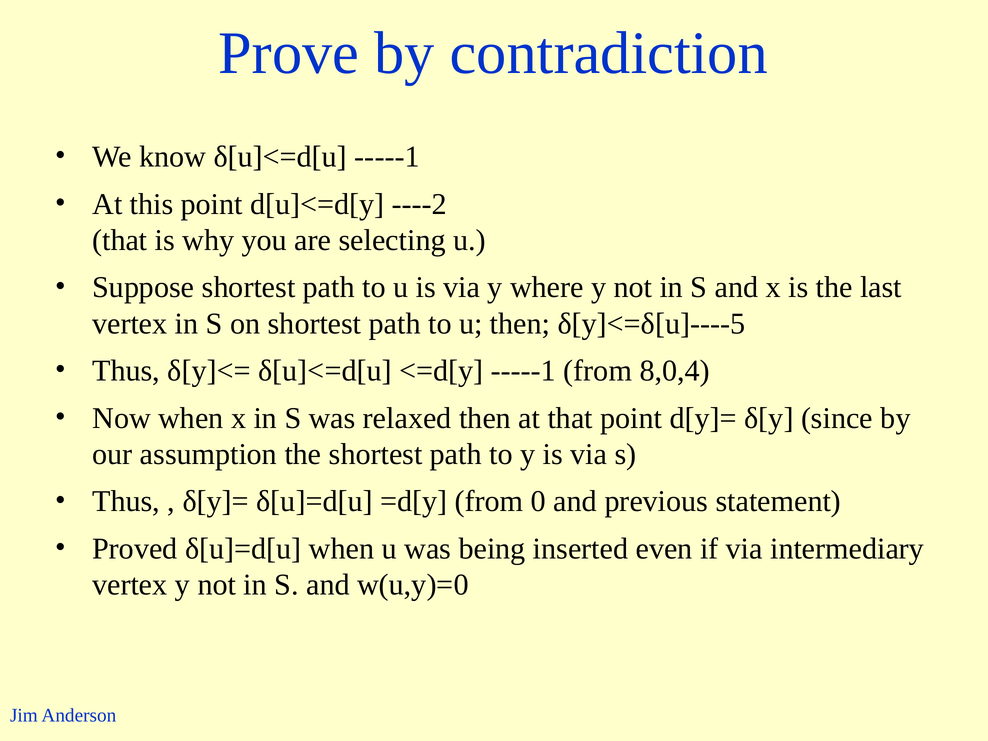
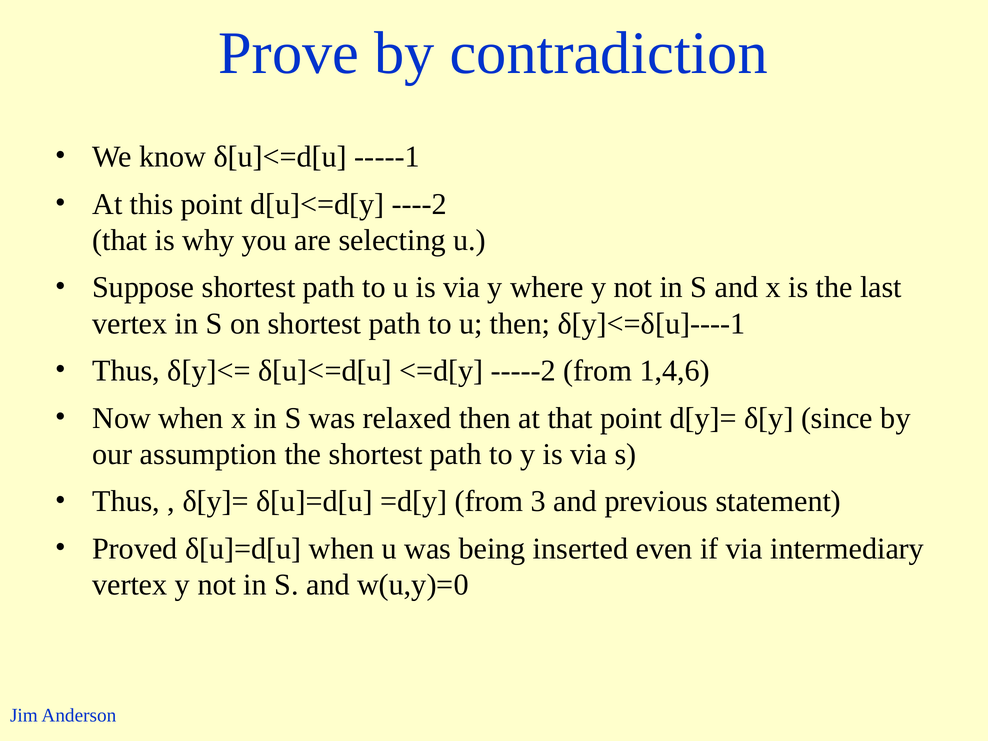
δ[y]<=δ[u]----5: δ[y]<=δ[u]----5 -> δ[y]<=δ[u]----1
<=d[y -----1: -----1 -> -----2
8,0,4: 8,0,4 -> 1,4,6
0: 0 -> 3
